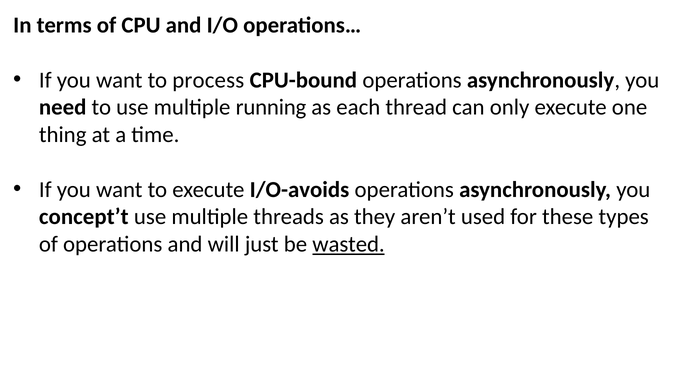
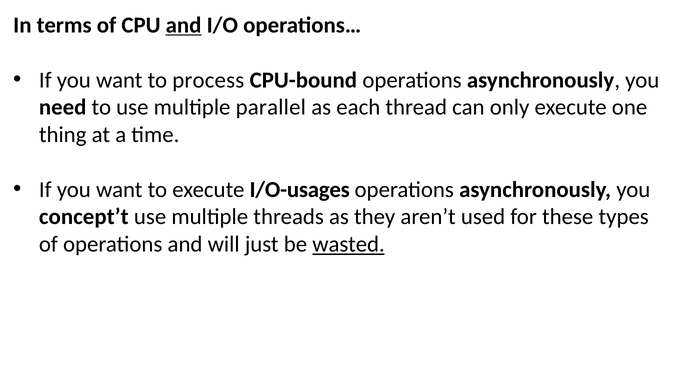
and at (184, 25) underline: none -> present
running: running -> parallel
I/O-avoids: I/O-avoids -> I/O-usages
